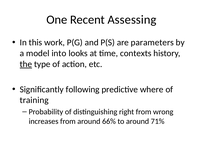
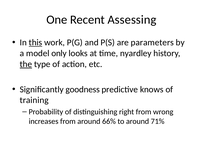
this underline: none -> present
into: into -> only
contexts: contexts -> nyardley
following: following -> goodness
where: where -> knows
